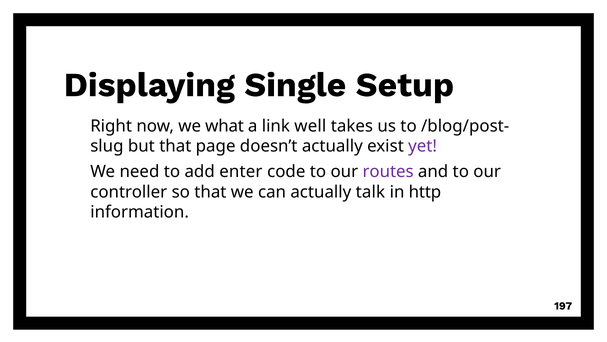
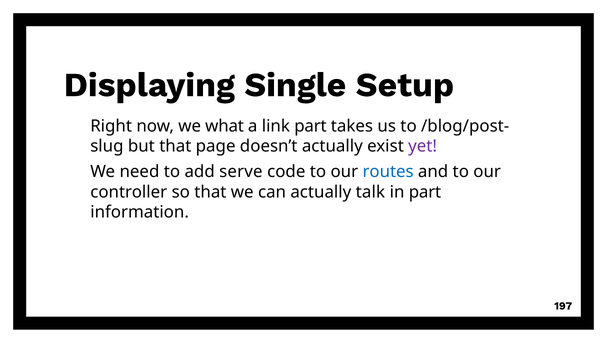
link well: well -> part
enter: enter -> serve
routes colour: purple -> blue
in http: http -> part
